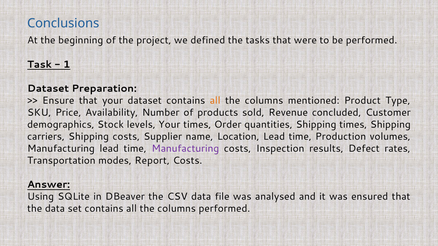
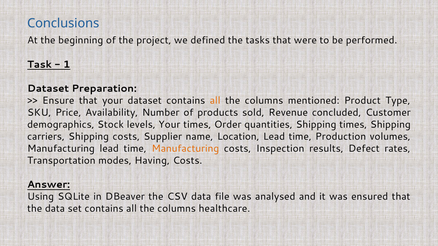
Manufacturing at (185, 149) colour: purple -> orange
Report: Report -> Having
columns performed: performed -> healthcare
